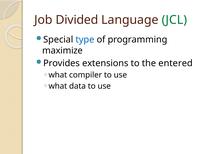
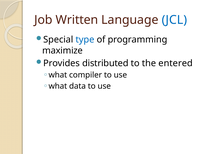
Divided: Divided -> Written
JCL colour: green -> blue
extensions: extensions -> distributed
